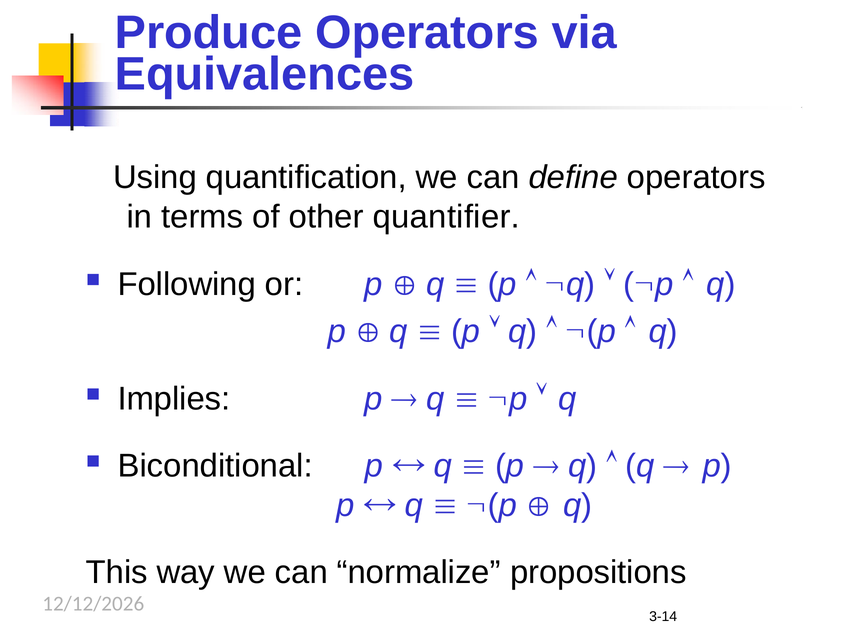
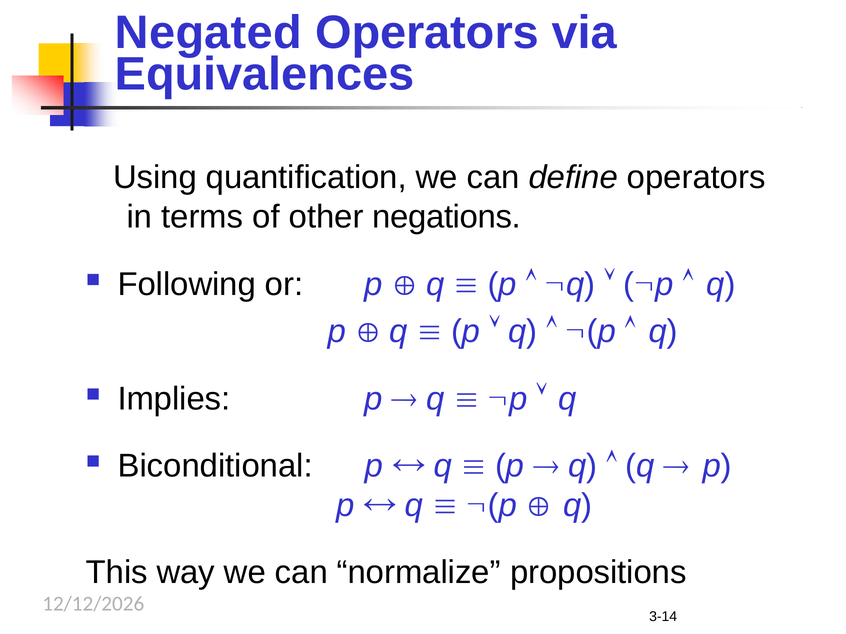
Produce: Produce -> Negated
quantifier: quantifier -> negations
